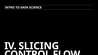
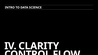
SLICING: SLICING -> CLARITY
